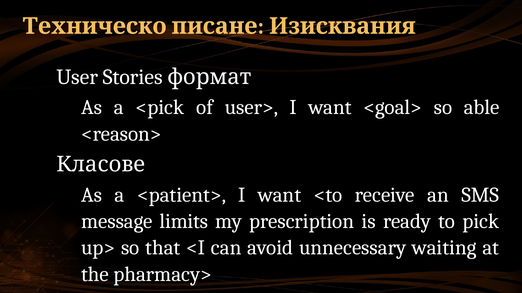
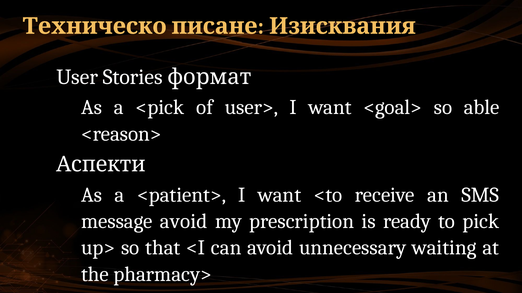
Класове: Класове -> Аспекти
message limits: limits -> avoid
